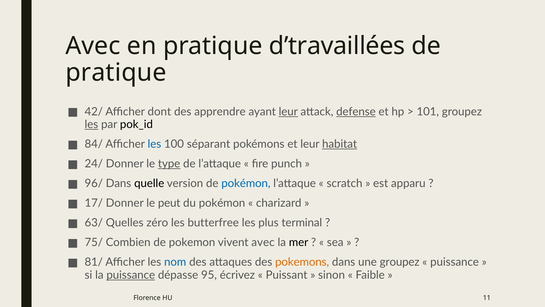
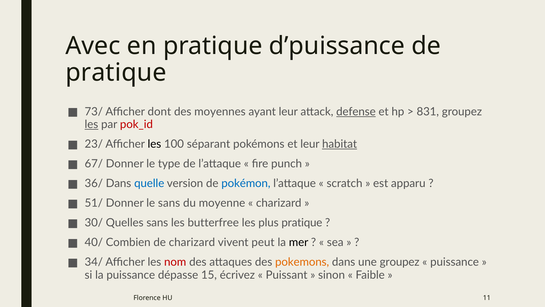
d’travaillées: d’travaillées -> d’puissance
42/: 42/ -> 73/
apprendre: apprendre -> moyennes
leur at (288, 112) underline: present -> none
101: 101 -> 831
pok_id colour: black -> red
84/: 84/ -> 23/
les at (154, 144) colour: blue -> black
24/: 24/ -> 67/
type underline: present -> none
96/: 96/ -> 36/
quelle colour: black -> blue
17/: 17/ -> 51/
le peut: peut -> sans
du pokémon: pokémon -> moyenne
63/: 63/ -> 30/
Quelles zéro: zéro -> sans
plus terminal: terminal -> pratique
75/: 75/ -> 40/
de pokemon: pokemon -> charizard
vivent avec: avec -> peut
81/: 81/ -> 34/
nom colour: blue -> red
puissance at (131, 275) underline: present -> none
95: 95 -> 15
